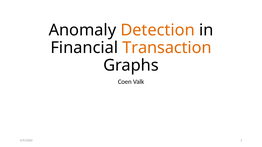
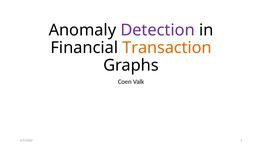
Detection colour: orange -> purple
